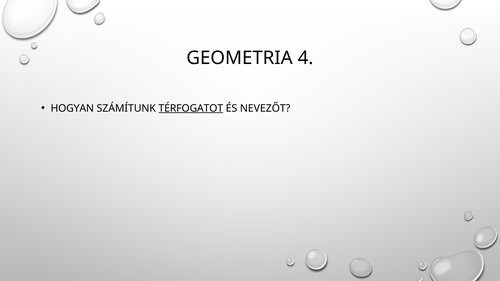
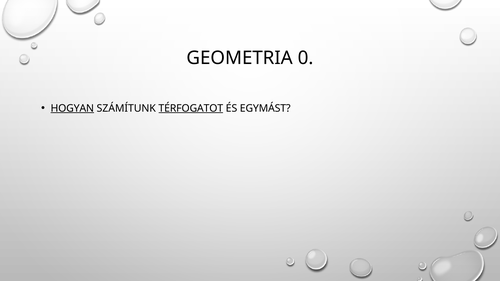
4: 4 -> 0
HOGYAN underline: none -> present
NEVEZŐT: NEVEZŐT -> EGYMÁST
